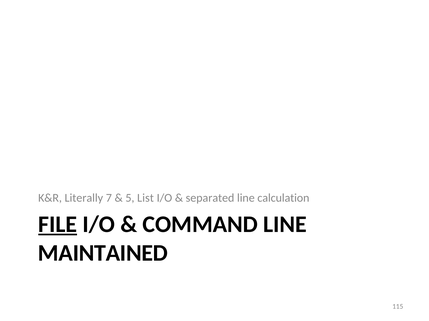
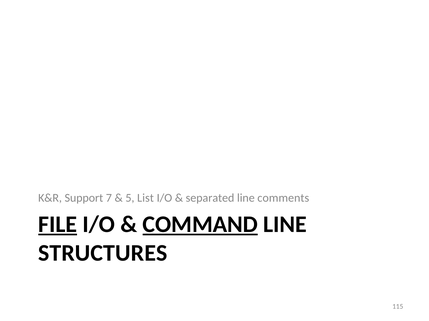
Literally: Literally -> Support
calculation: calculation -> comments
COMMAND underline: none -> present
MAINTAINED: MAINTAINED -> STRUCTURES
